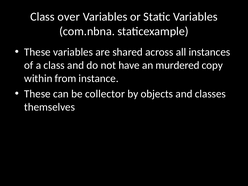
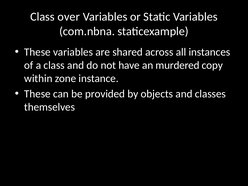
from: from -> zone
collector: collector -> provided
